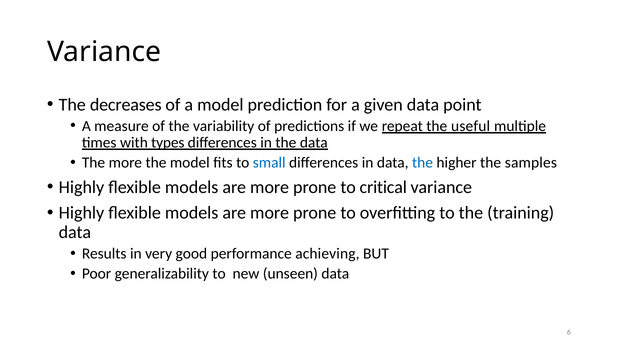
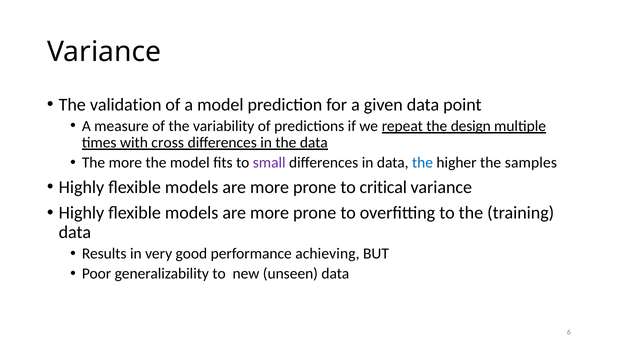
decreases: decreases -> validation
useful: useful -> design
types: types -> cross
small colour: blue -> purple
